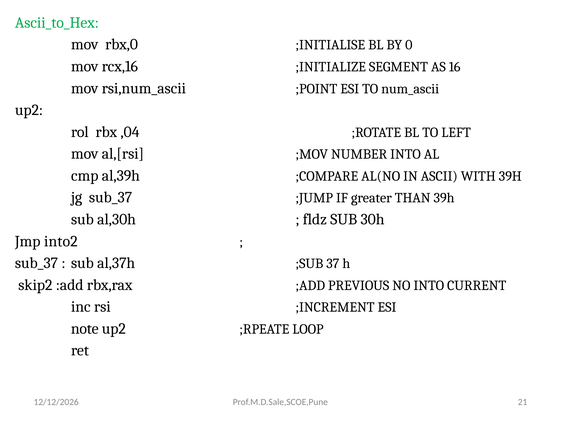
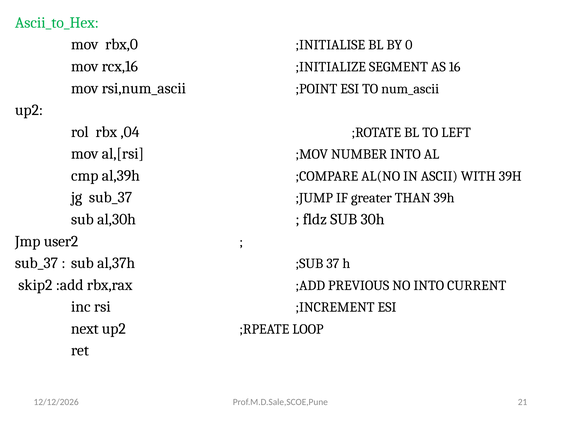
into2: into2 -> user2
note: note -> next
